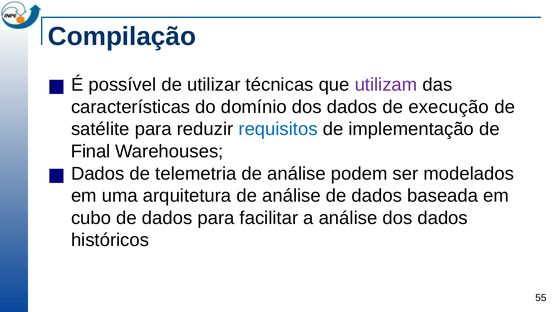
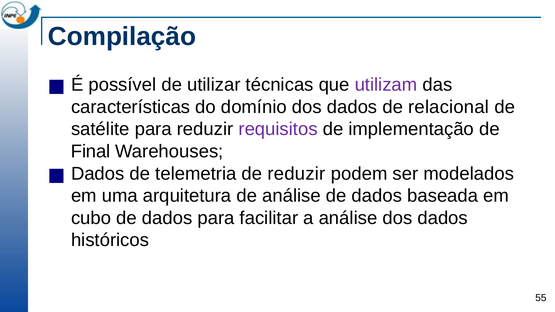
execução: execução -> relacional
requisitos colour: blue -> purple
telemetria de análise: análise -> reduzir
